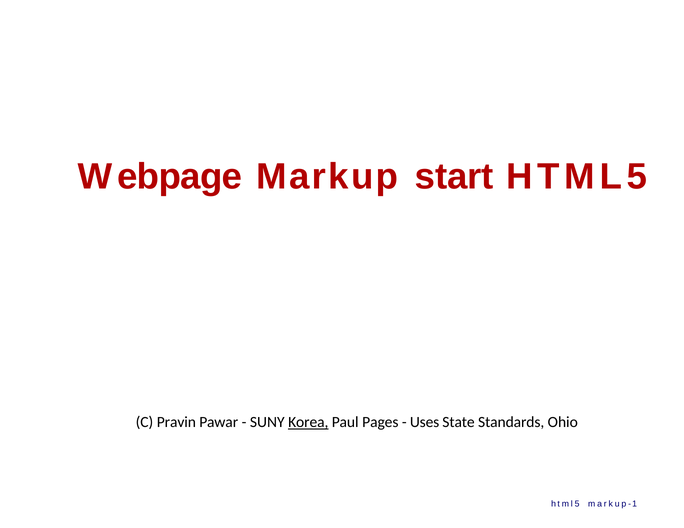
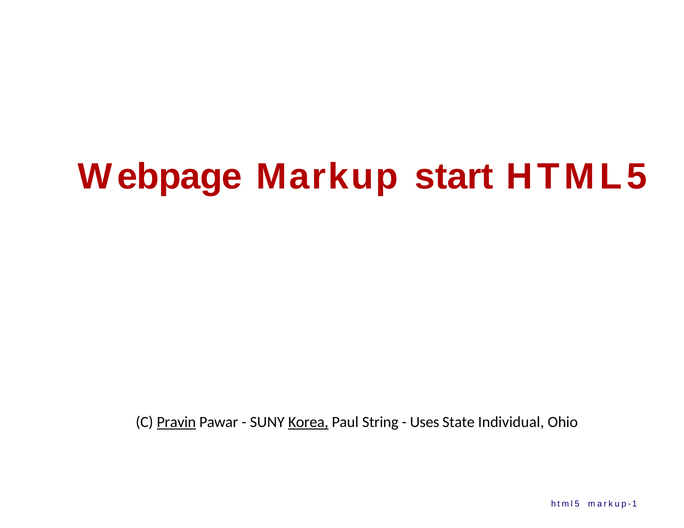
Pravin underline: none -> present
Pages: Pages -> String
Standards: Standards -> Individual
